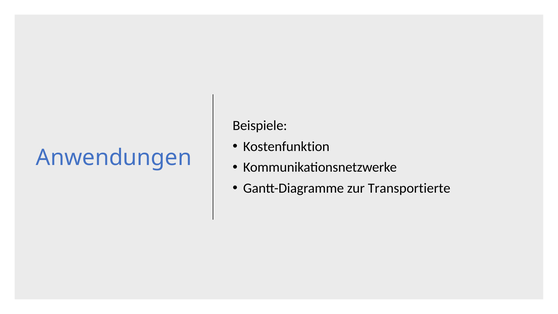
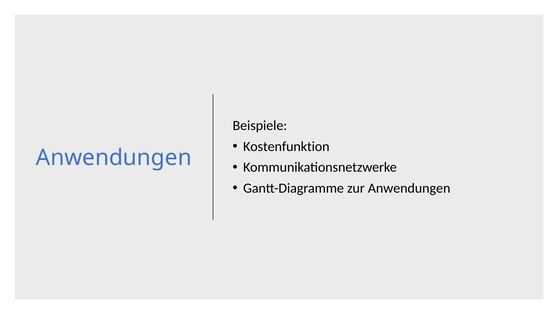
zur Transportierte: Transportierte -> Anwendungen
